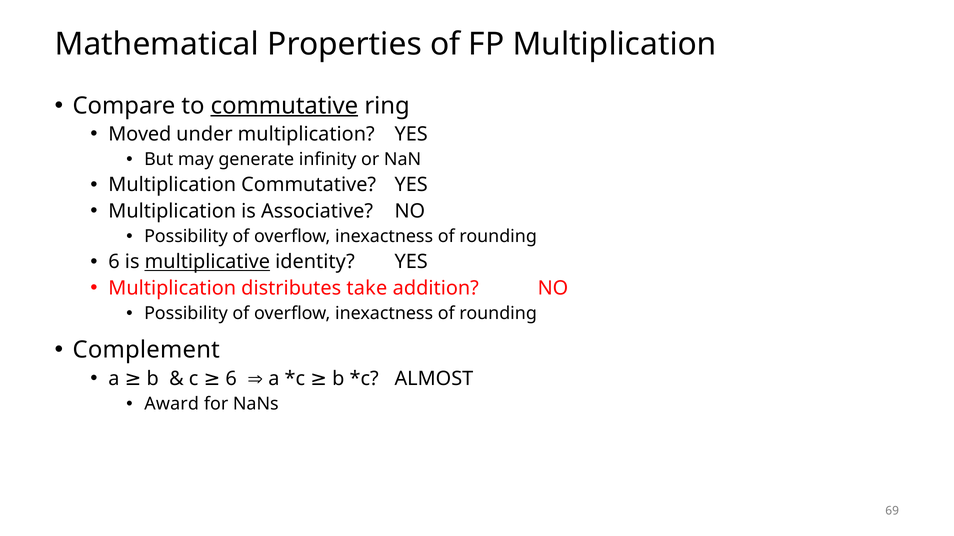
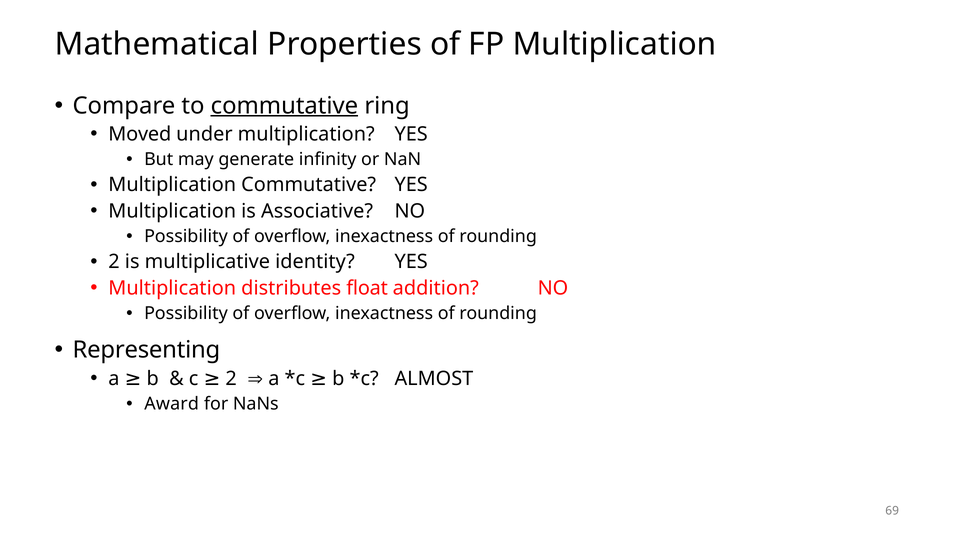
6 at (114, 262): 6 -> 2
multiplicative underline: present -> none
take: take -> float
Complement: Complement -> Representing
c 6: 6 -> 2
